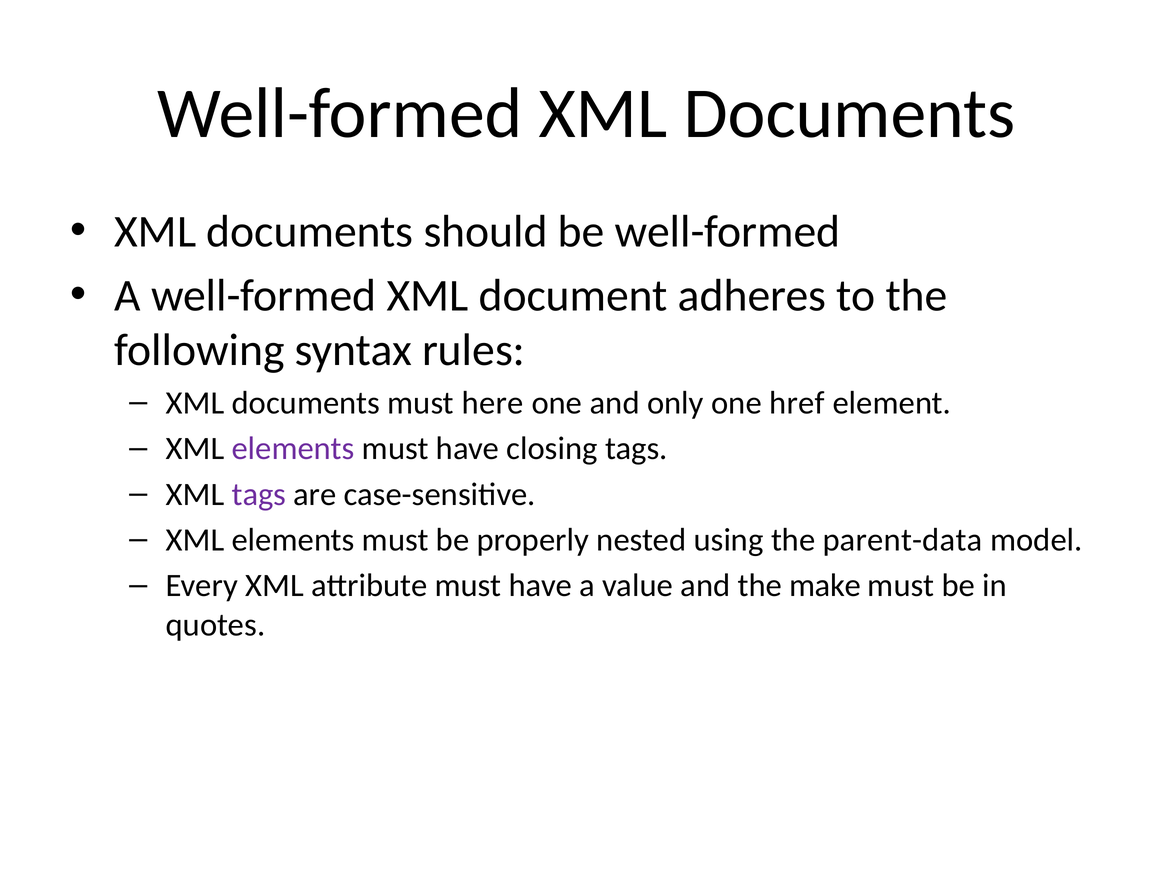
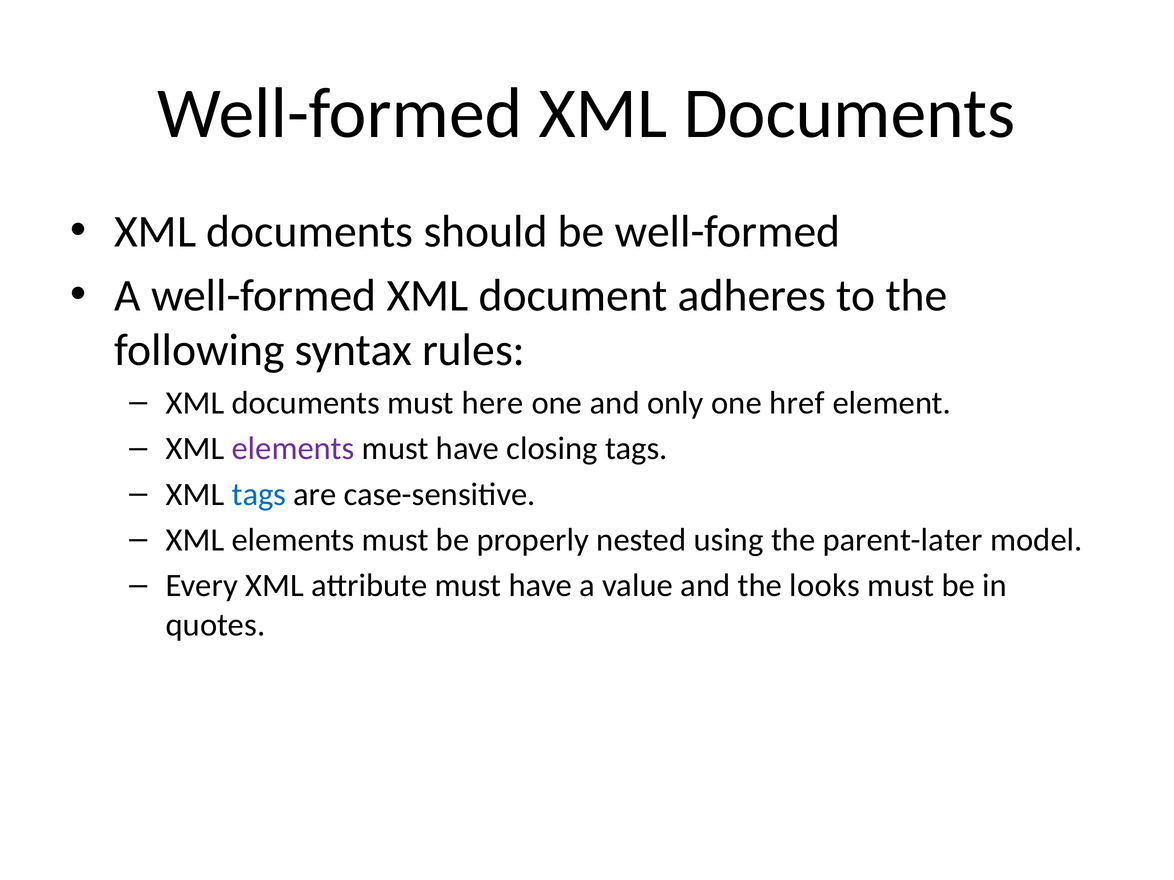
tags at (259, 495) colour: purple -> blue
parent-data: parent-data -> parent-later
make: make -> looks
